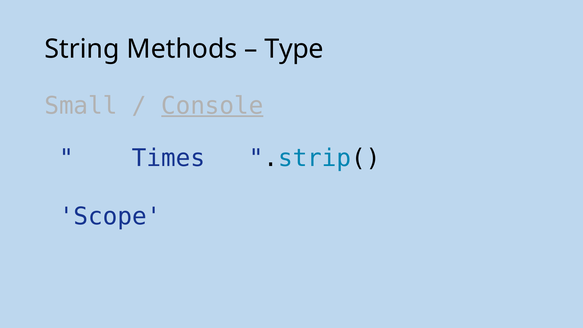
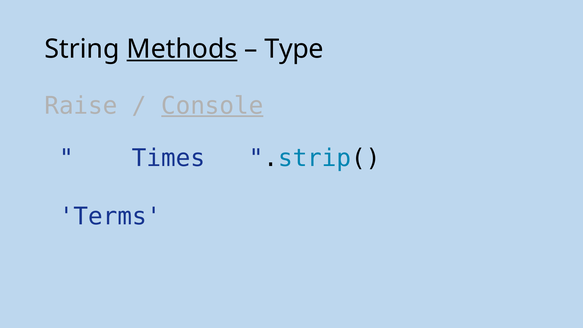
Methods underline: none -> present
Small: Small -> Raise
Scope: Scope -> Terms
